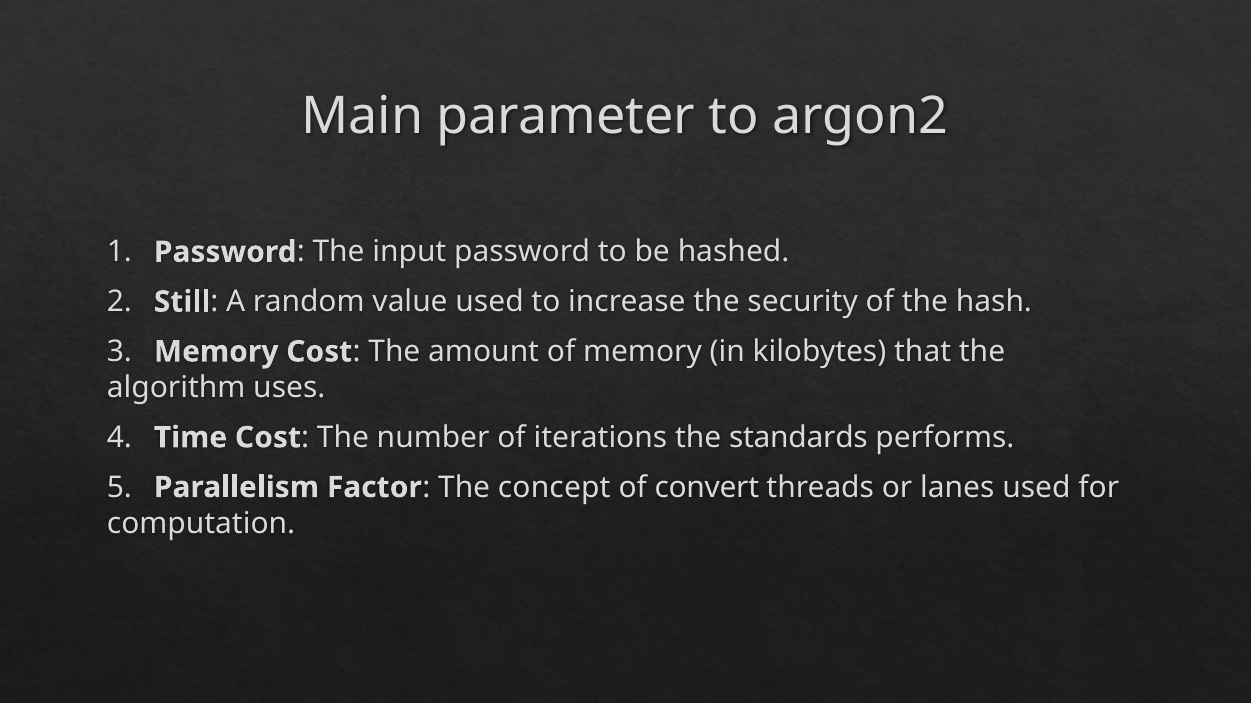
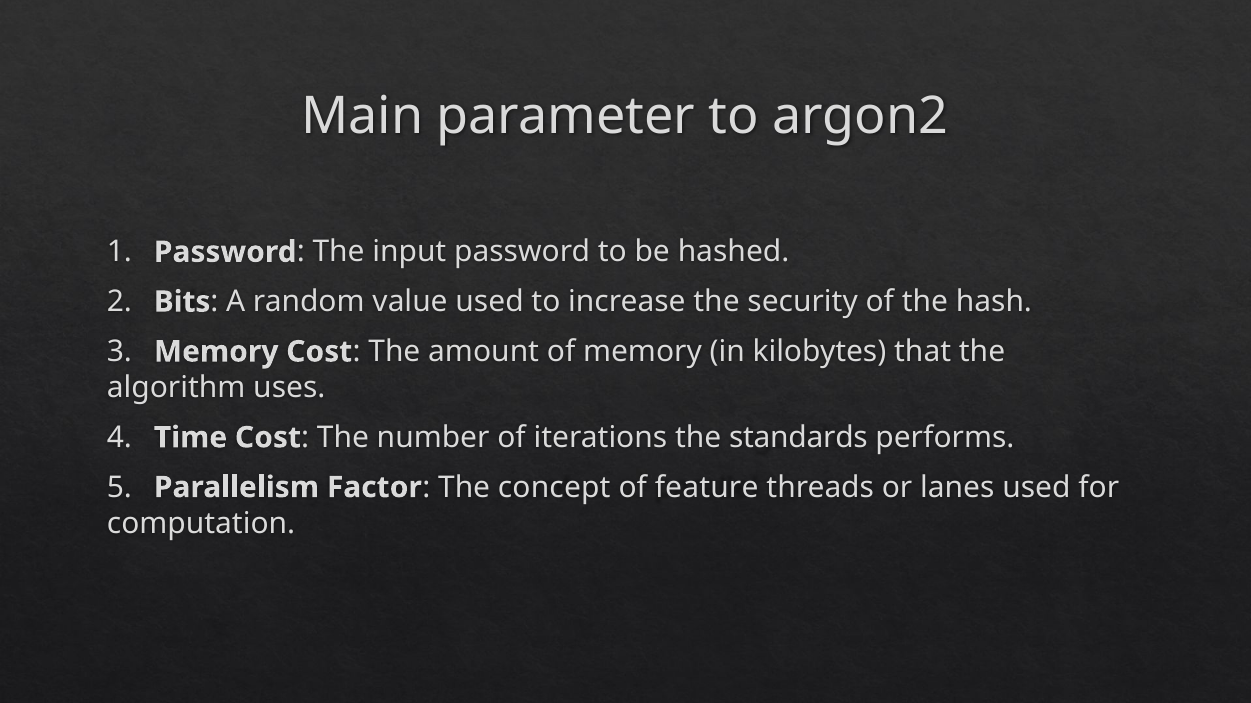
Still: Still -> Bits
convert: convert -> feature
